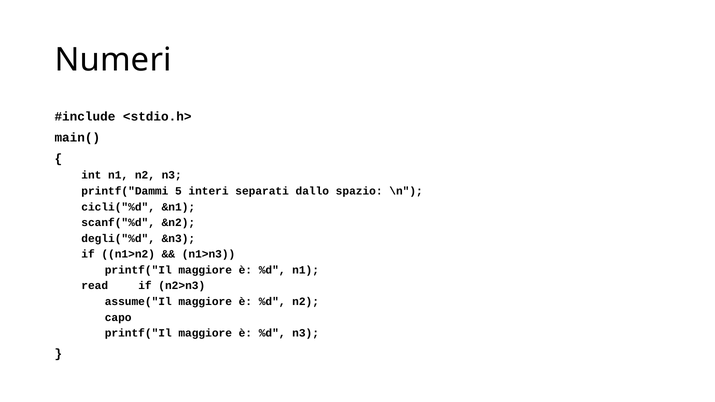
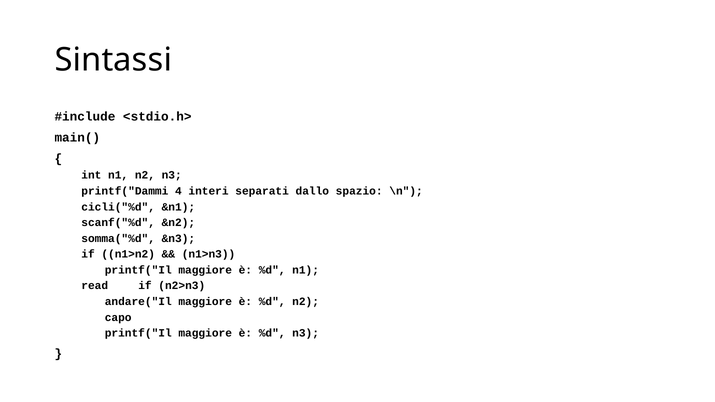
Numeri: Numeri -> Sintassi
5: 5 -> 4
degli("%d: degli("%d -> somma("%d
assume("Il: assume("Il -> andare("Il
